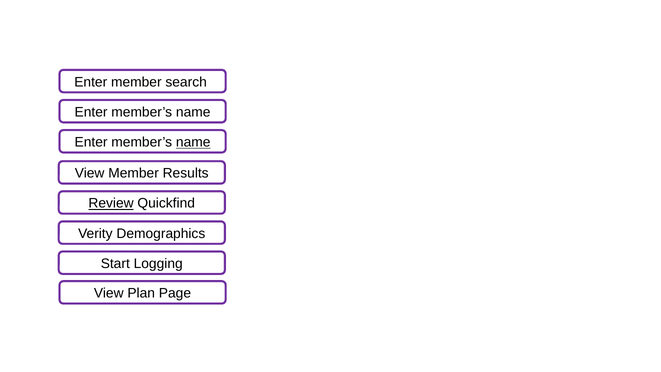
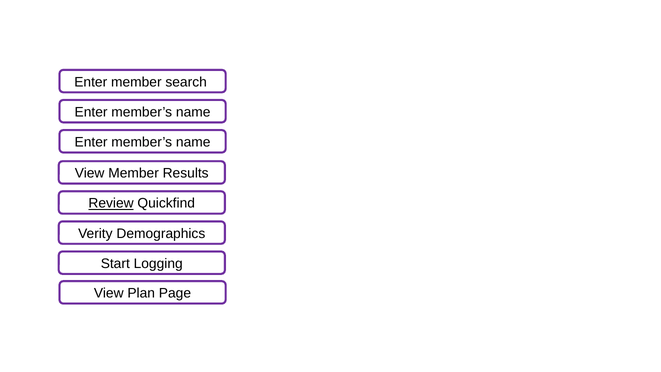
name at (193, 142) underline: present -> none
